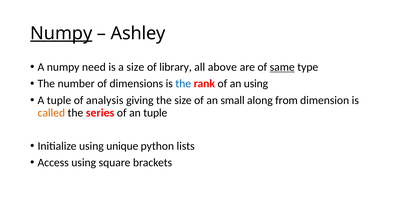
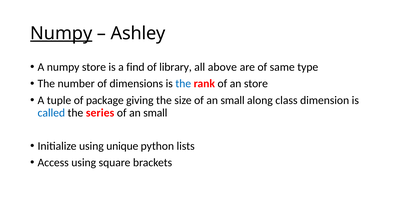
numpy need: need -> store
a size: size -> find
same underline: present -> none
an using: using -> store
analysis: analysis -> package
from: from -> class
called colour: orange -> blue
tuple at (155, 113): tuple -> small
